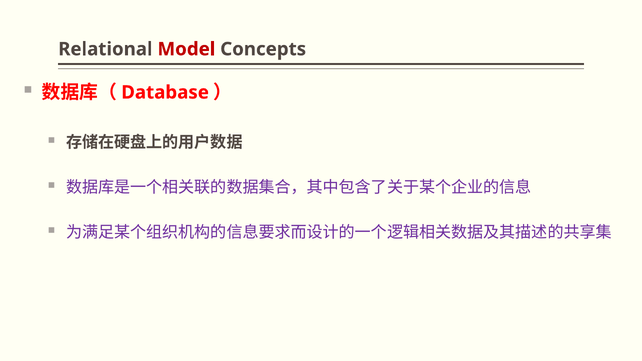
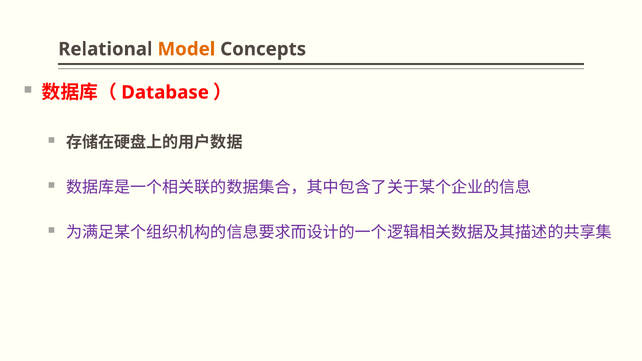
Model colour: red -> orange
